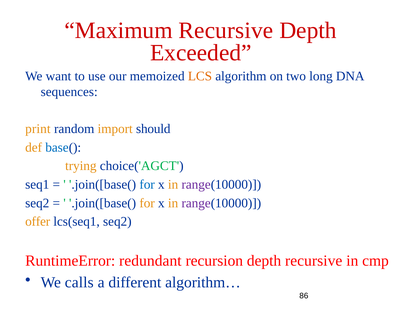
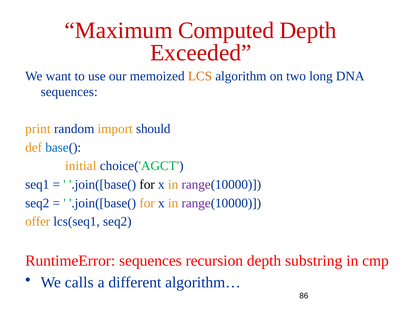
Maximum Recursive: Recursive -> Computed
trying: trying -> initial
for at (147, 185) colour: blue -> black
RuntimeError redundant: redundant -> sequences
depth recursive: recursive -> substring
